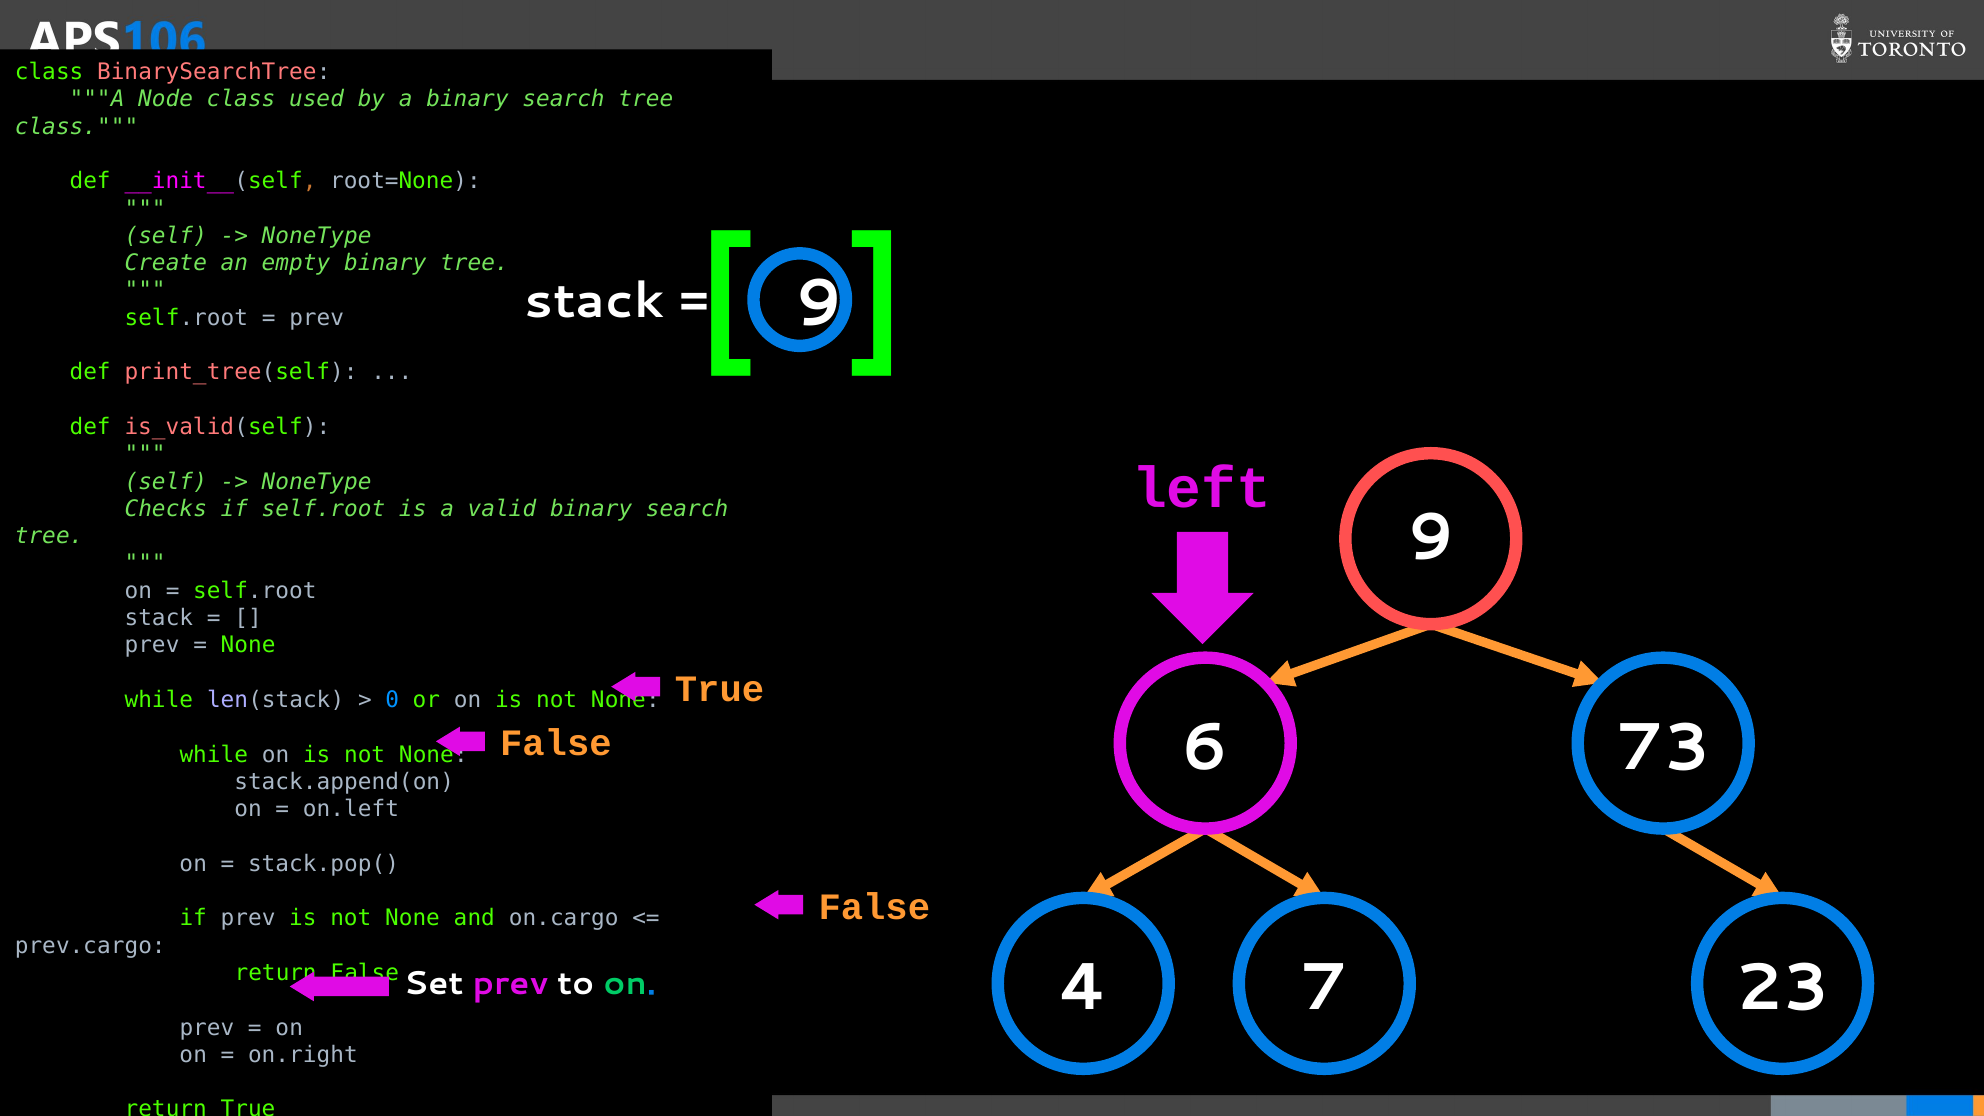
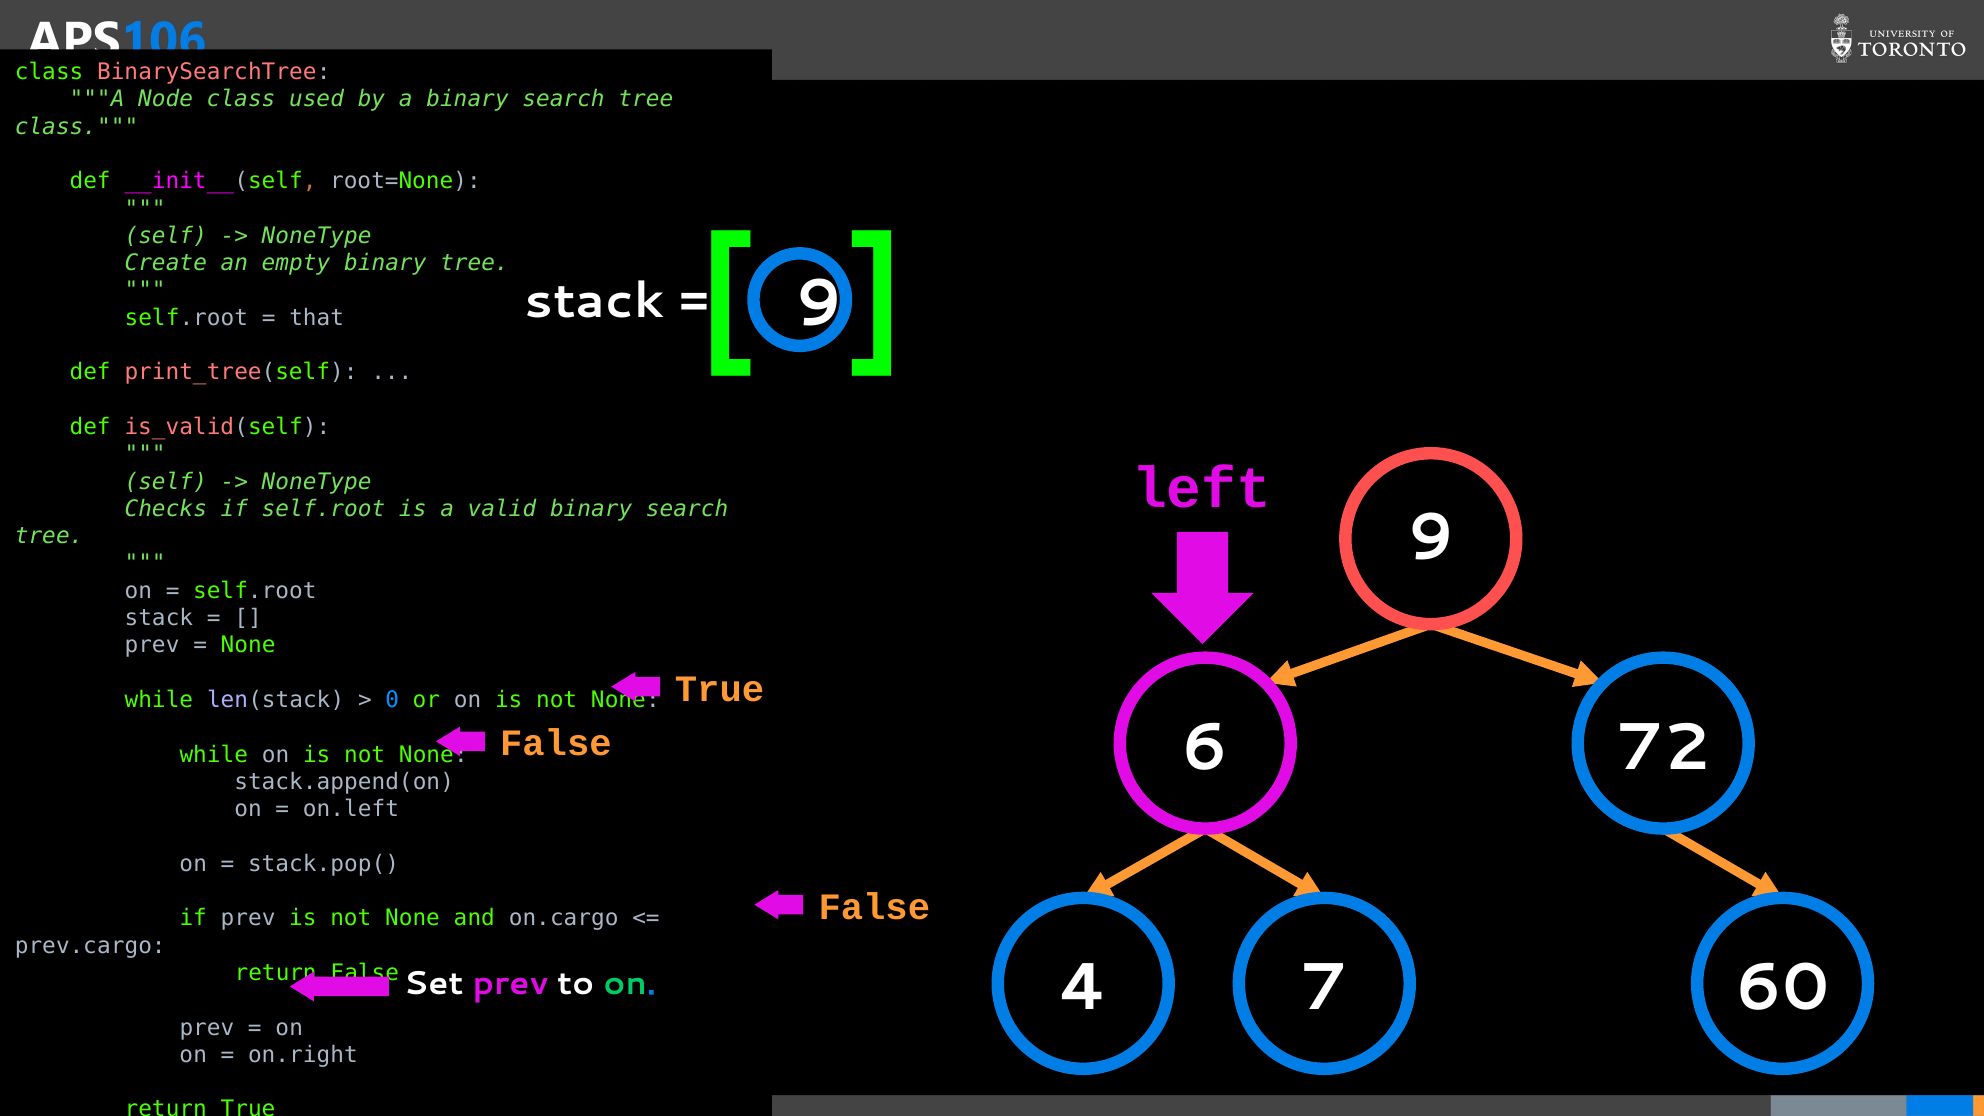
prev at (317, 318): prev -> that
73: 73 -> 72
23: 23 -> 60
